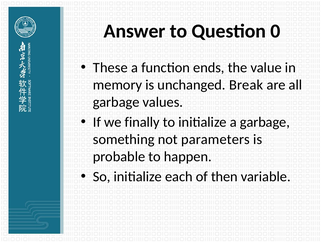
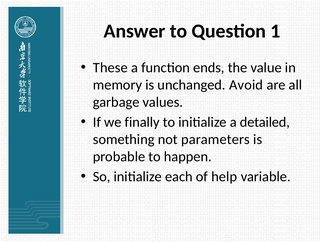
0: 0 -> 1
Break: Break -> Avoid
a garbage: garbage -> detailed
then: then -> help
